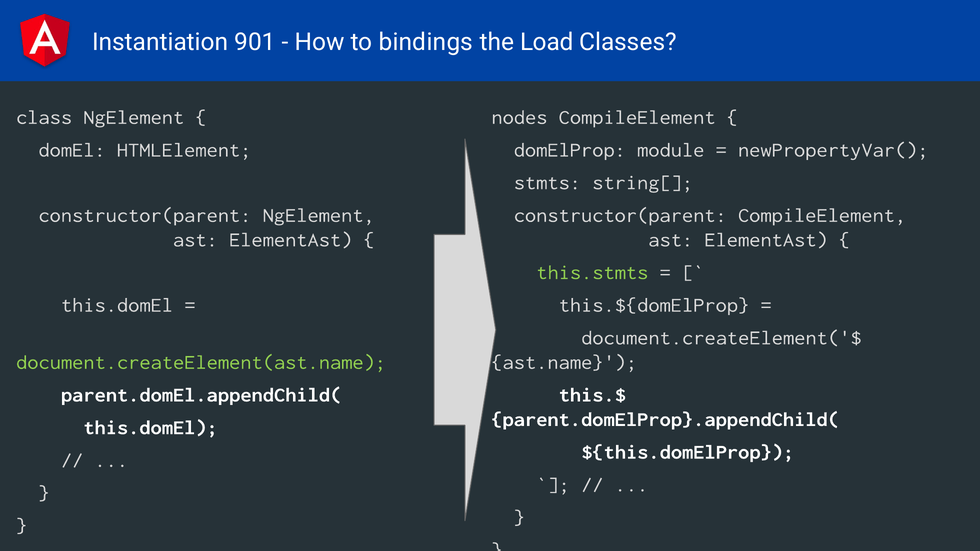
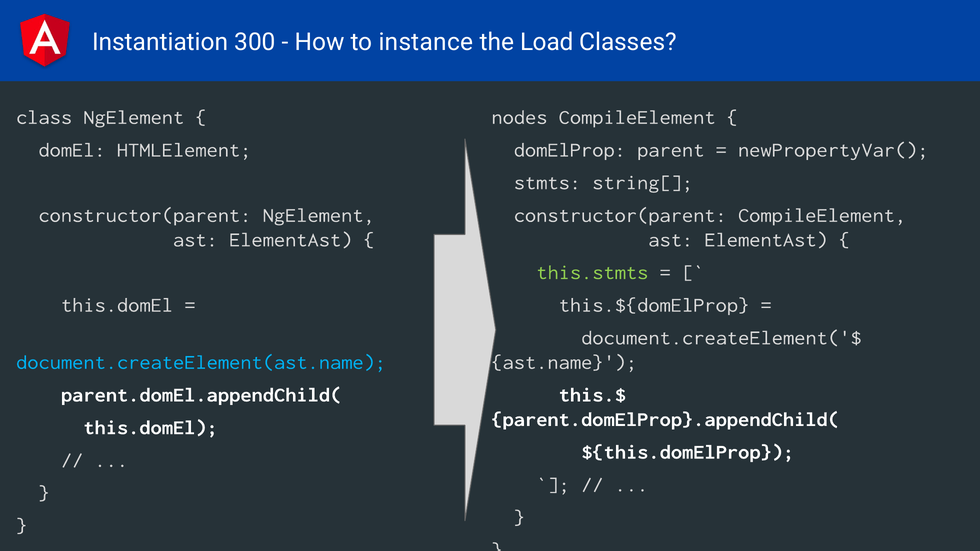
901: 901 -> 300
bindings: bindings -> instance
module: module -> parent
document.createElement(ast.name colour: light green -> light blue
